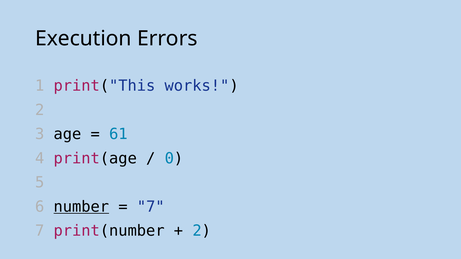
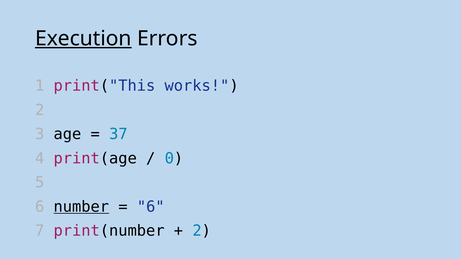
Execution underline: none -> present
61: 61 -> 37
7 at (151, 207): 7 -> 6
